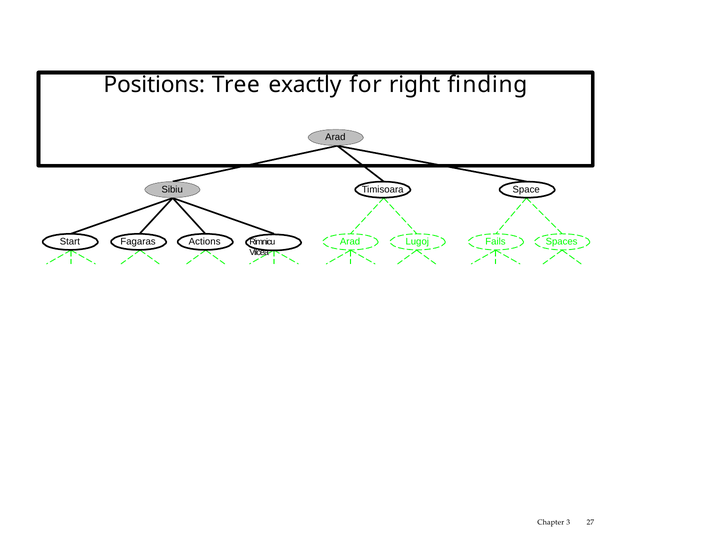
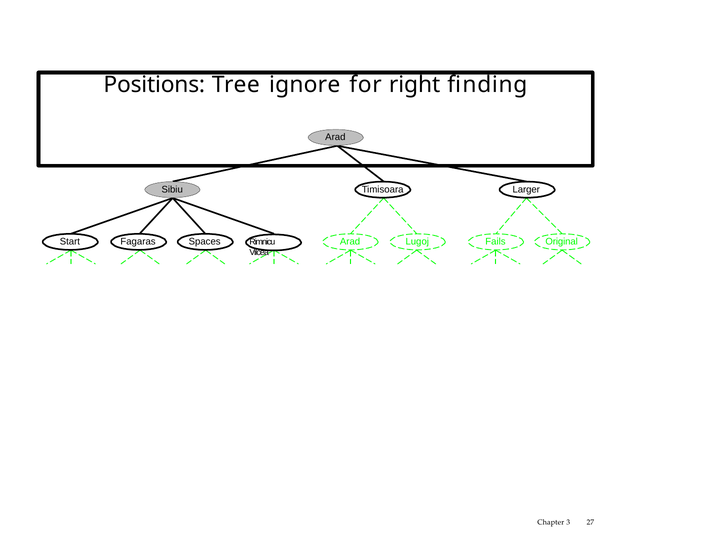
exactly: exactly -> ignore
Space: Space -> Larger
Actions: Actions -> Spaces
Spaces: Spaces -> Original
